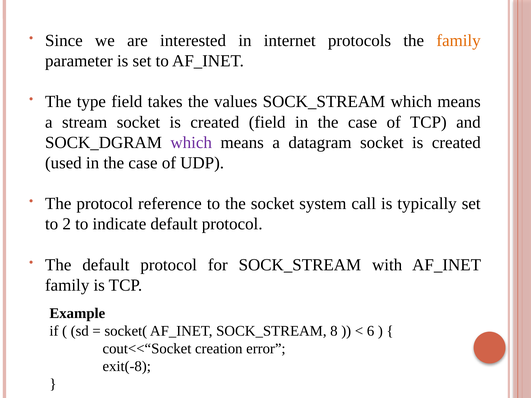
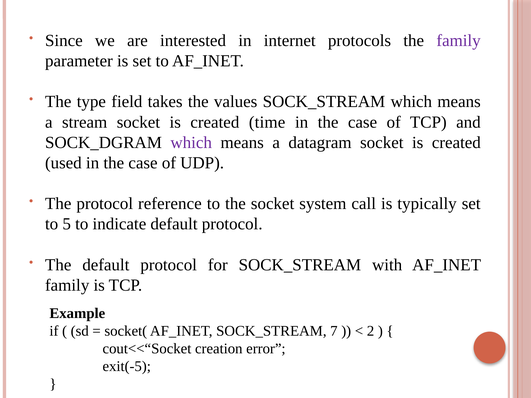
family at (459, 41) colour: orange -> purple
created field: field -> time
2: 2 -> 5
8: 8 -> 7
6: 6 -> 2
exit(-8: exit(-8 -> exit(-5
